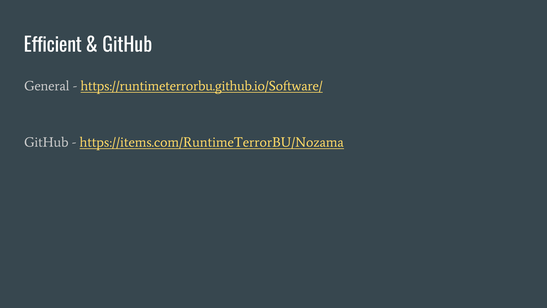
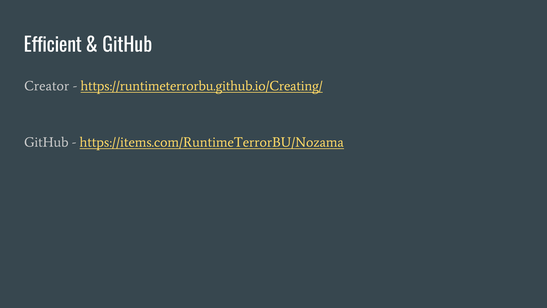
General: General -> Creator
https://runtimeterrorbu.github.io/Software/: https://runtimeterrorbu.github.io/Software/ -> https://runtimeterrorbu.github.io/Creating/
